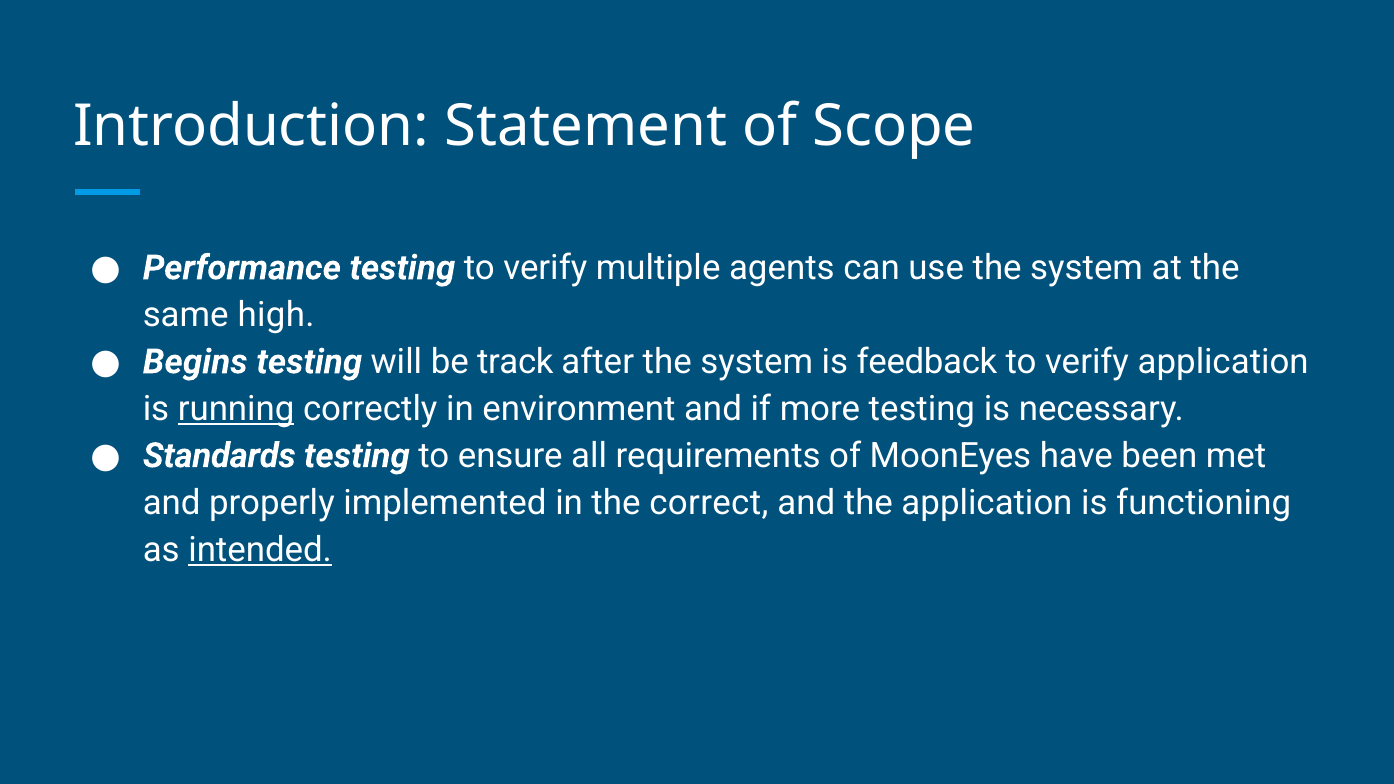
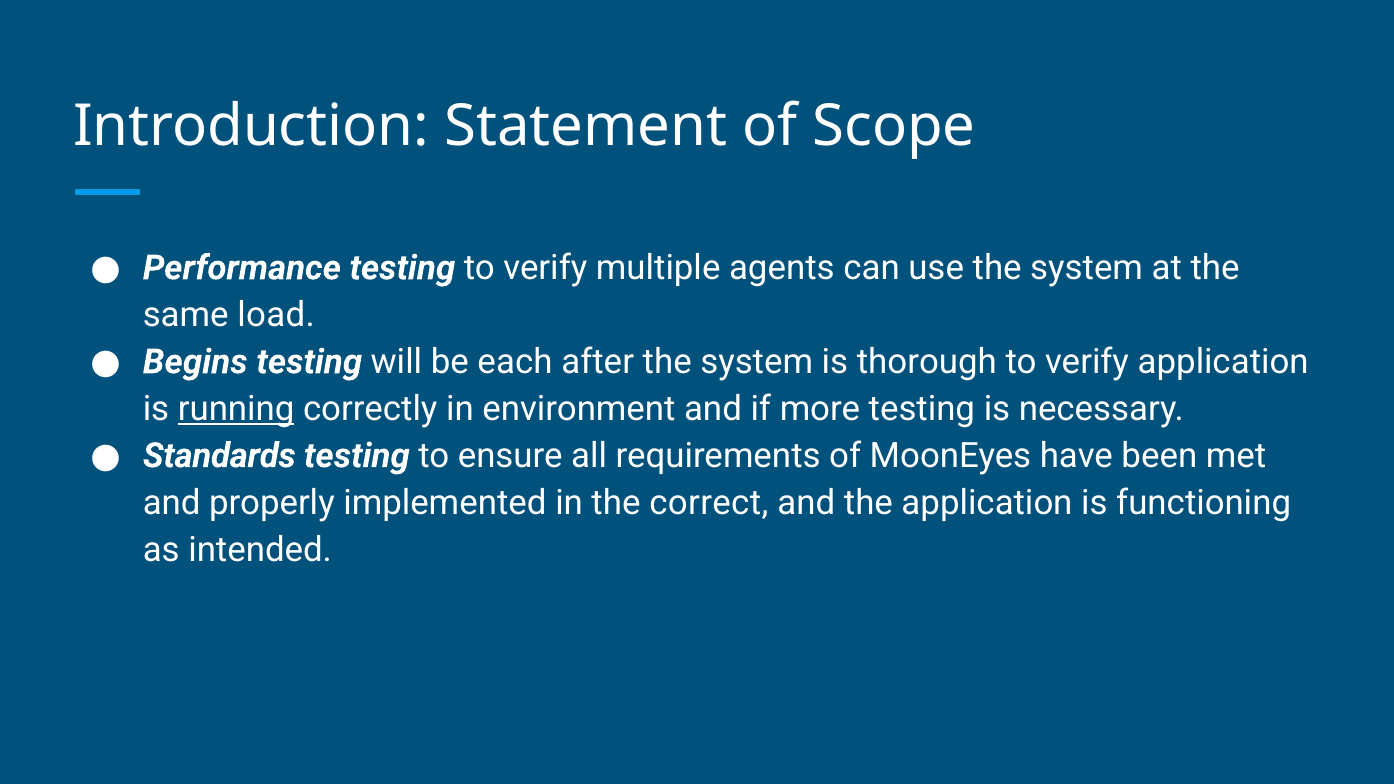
high: high -> load
track: track -> each
feedback: feedback -> thorough
intended underline: present -> none
